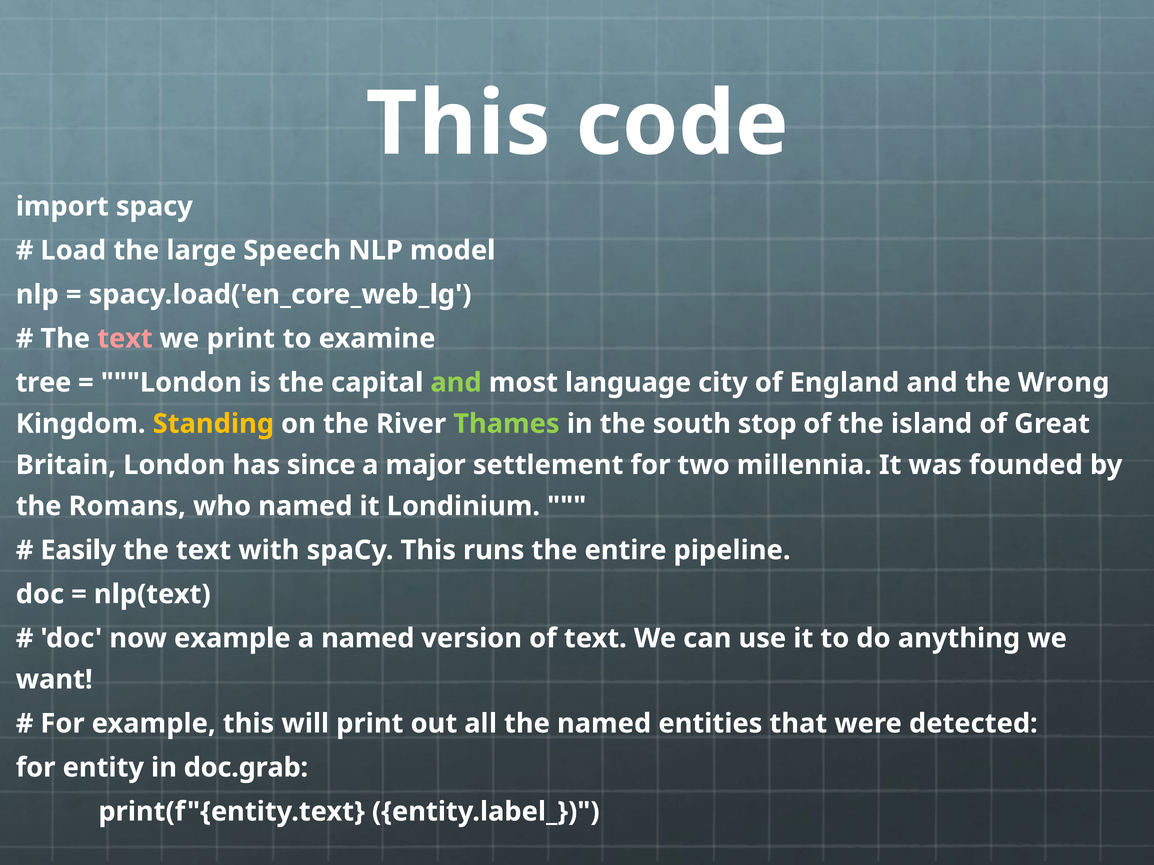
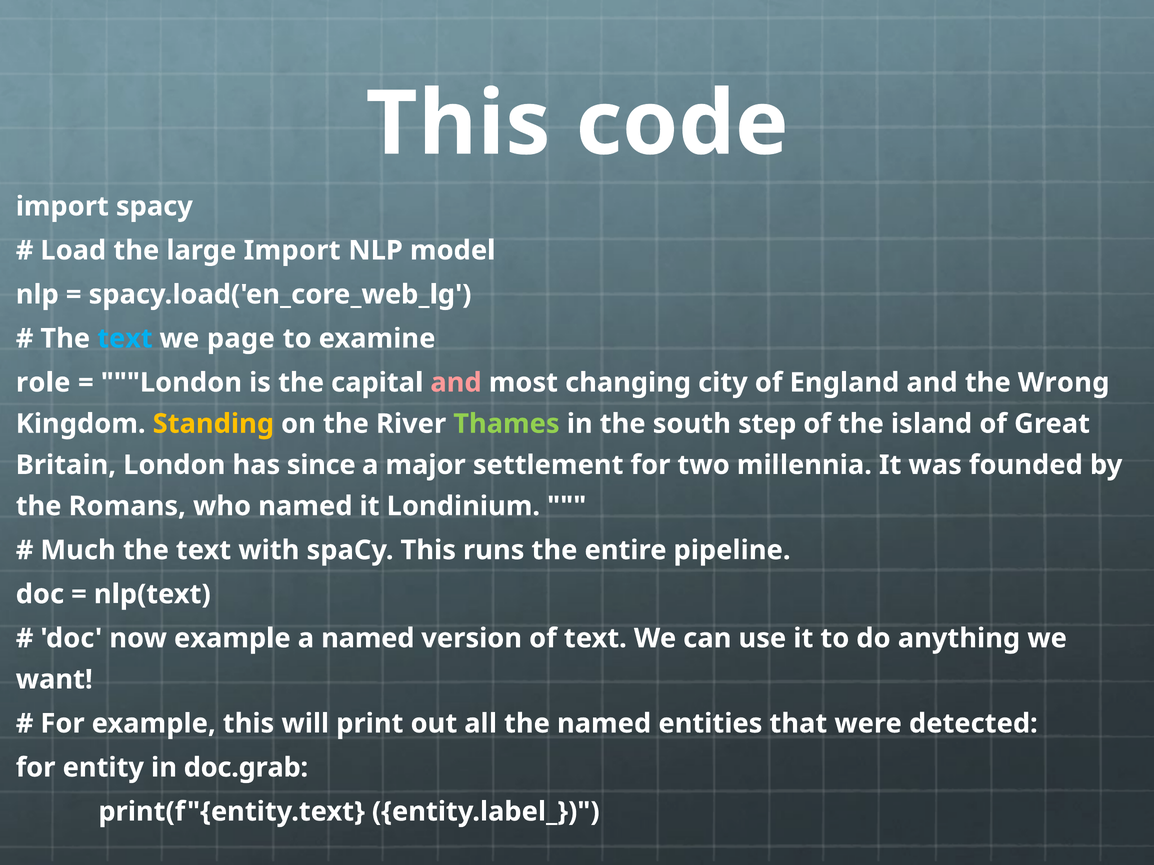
large Speech: Speech -> Import
text at (125, 339) colour: pink -> light blue
we print: print -> page
tree: tree -> role
and at (456, 383) colour: light green -> pink
language: language -> changing
stop: stop -> step
Easily: Easily -> Much
